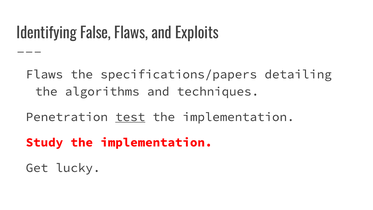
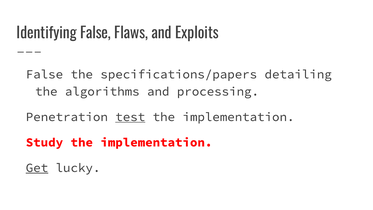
Flaws at (44, 74): Flaws -> False
techniques: techniques -> processing
Get underline: none -> present
